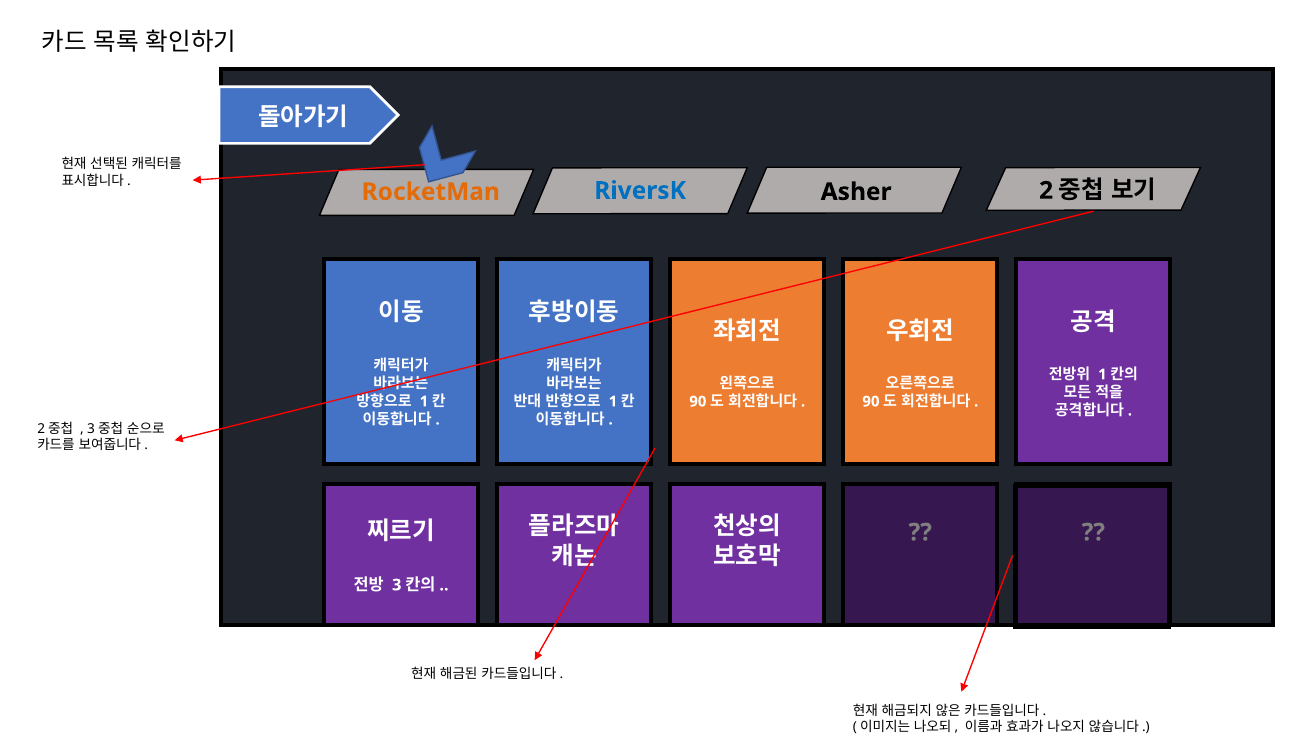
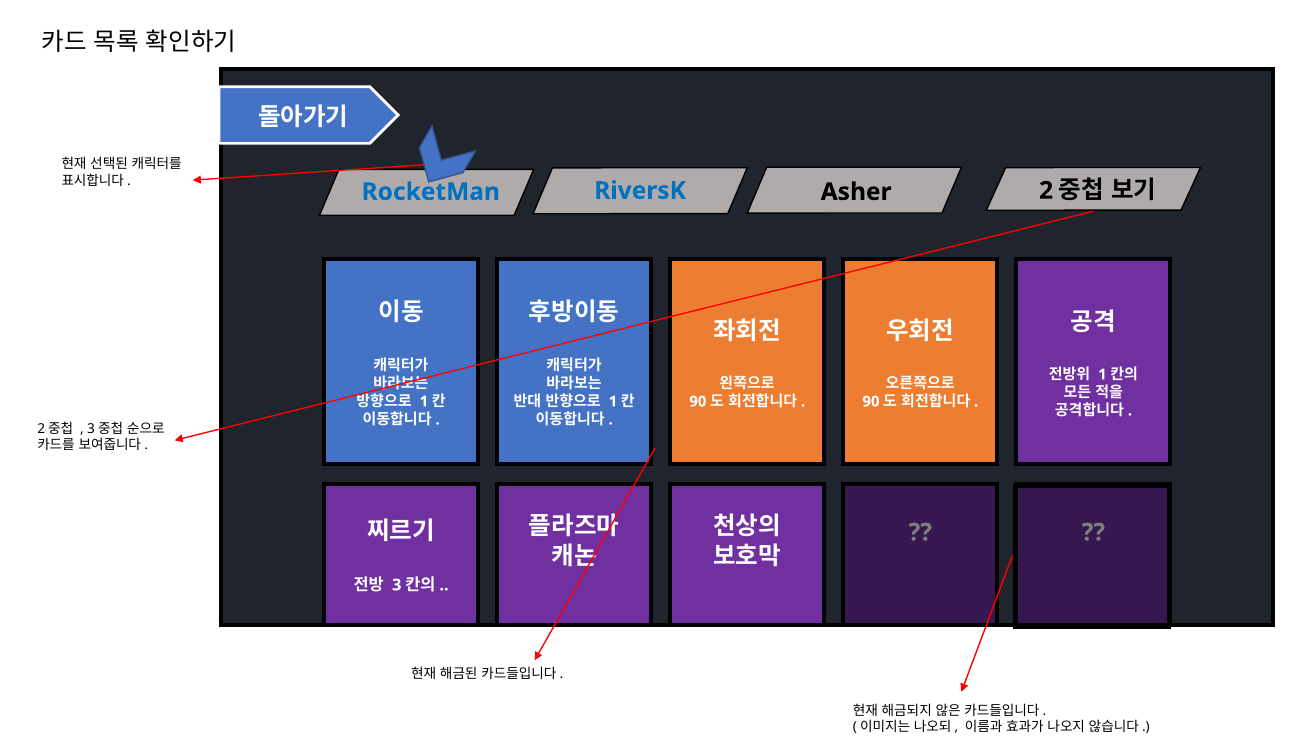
RocketMan colour: orange -> blue
